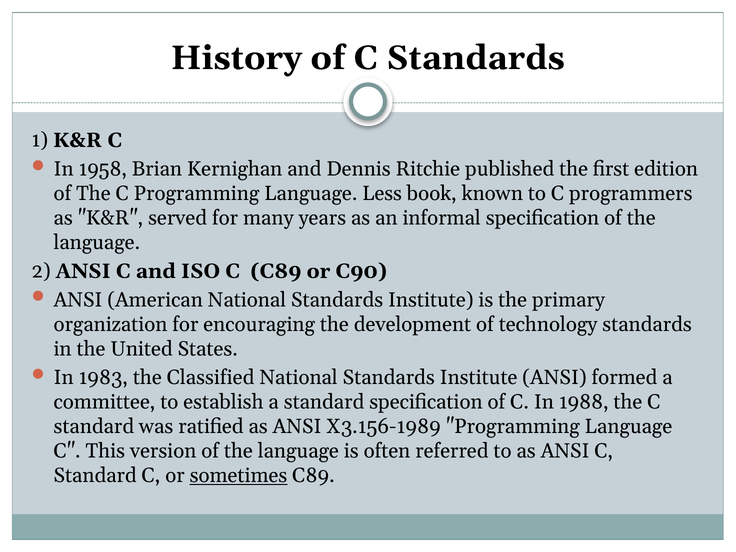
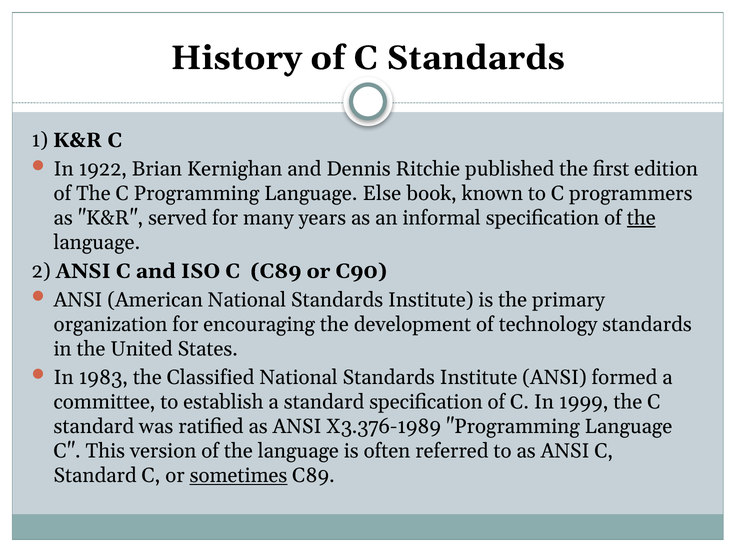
1958: 1958 -> 1922
Less: Less -> Else
the at (641, 218) underline: none -> present
1988: 1988 -> 1999
X3.156-1989: X3.156-1989 -> X3.376-1989
